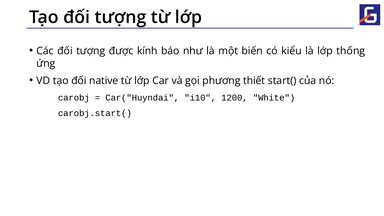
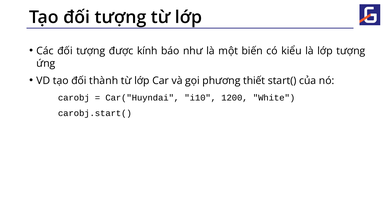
lớp thống: thống -> tượng
native: native -> thành
